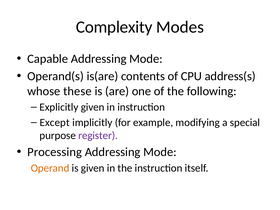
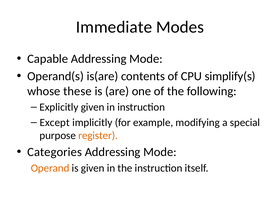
Complexity: Complexity -> Immediate
address(s: address(s -> simplify(s
register colour: purple -> orange
Processing: Processing -> Categories
